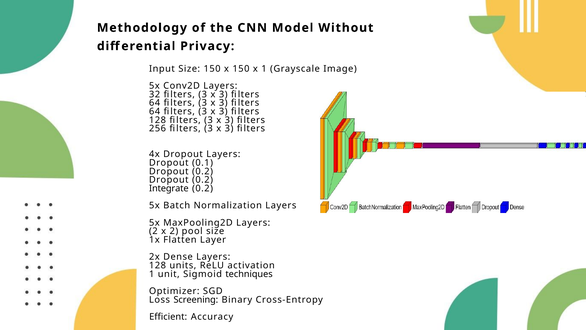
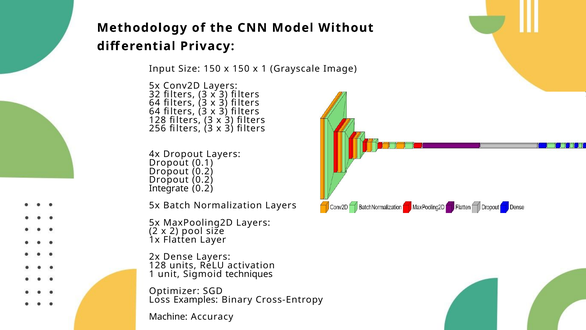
Screening: Screening -> Examples
Efficient: Efficient -> Machine
